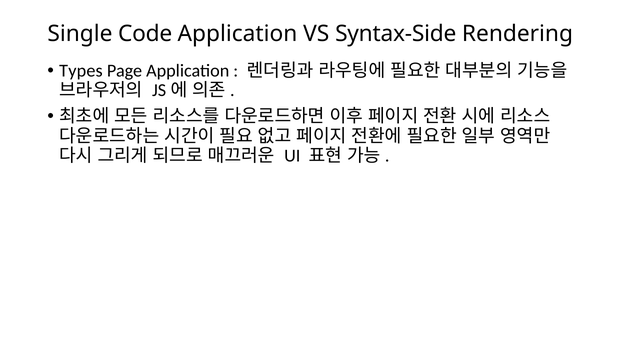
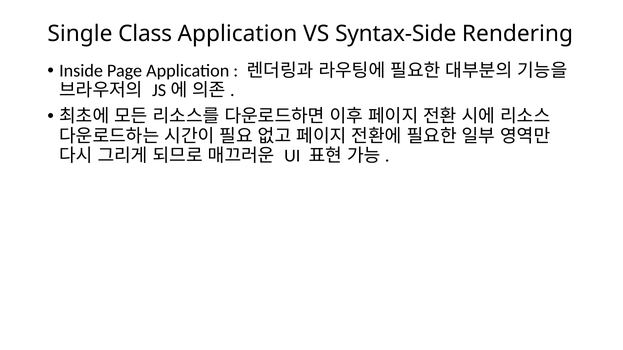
Code: Code -> Class
Types: Types -> Inside
